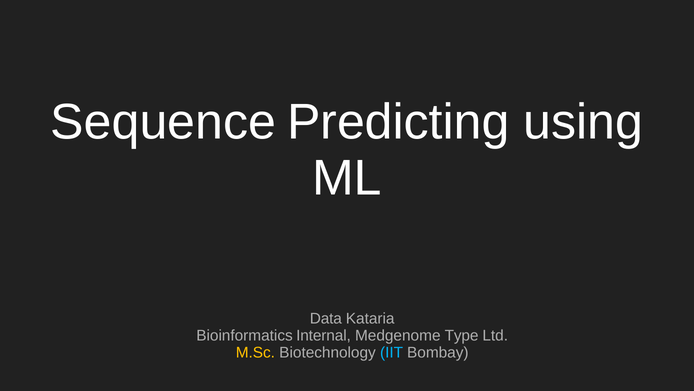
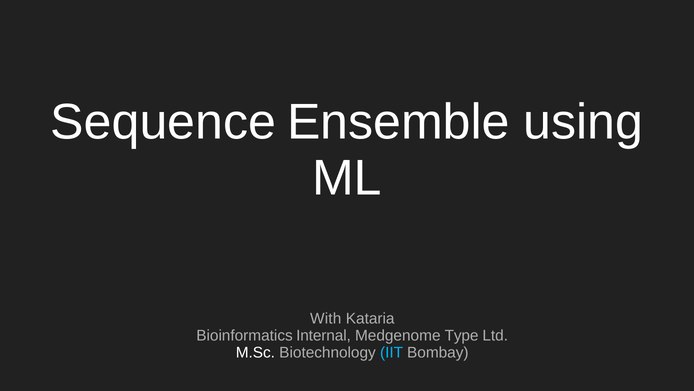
Predicting: Predicting -> Ensemble
Data: Data -> With
M.Sc colour: yellow -> white
